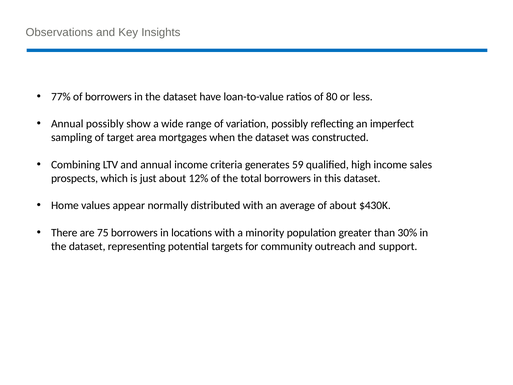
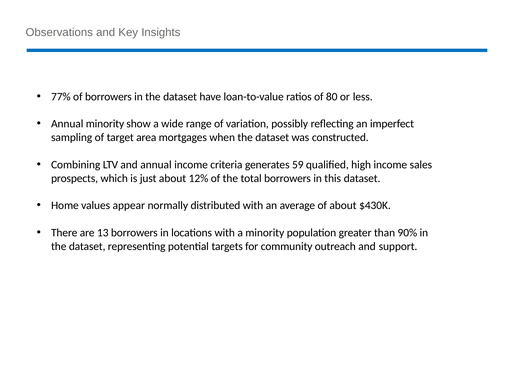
Annual possibly: possibly -> minority
75: 75 -> 13
30%: 30% -> 90%
